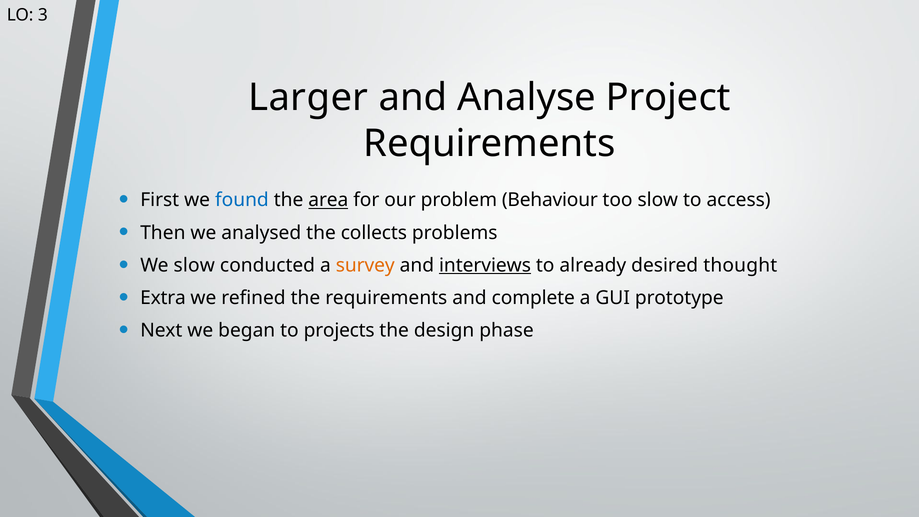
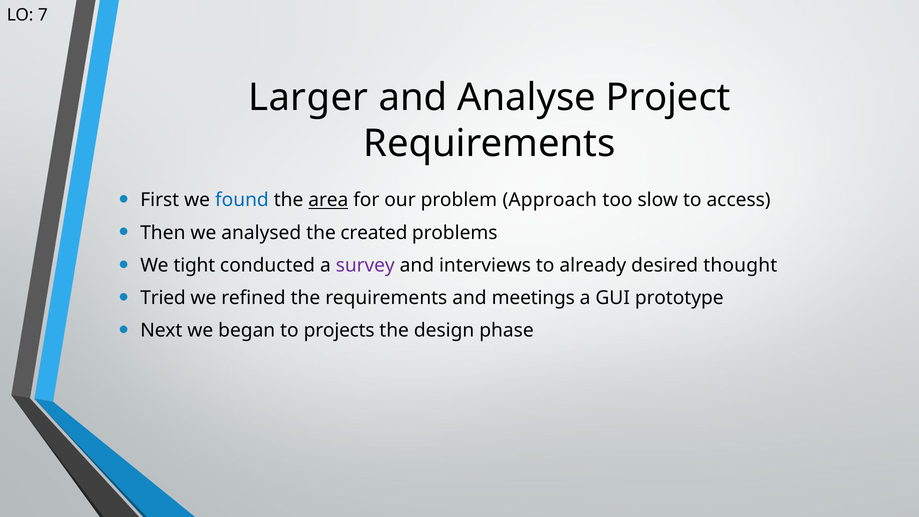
3: 3 -> 7
Behaviour: Behaviour -> Approach
collects: collects -> created
We slow: slow -> tight
survey colour: orange -> purple
interviews underline: present -> none
Extra: Extra -> Tried
complete: complete -> meetings
